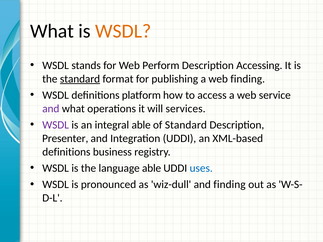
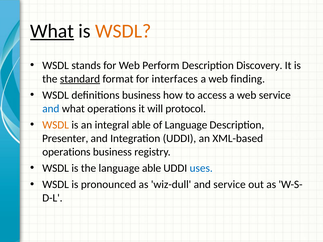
What at (52, 31) underline: none -> present
Accessing: Accessing -> Discovery
publishing: publishing -> interfaces
definitions platform: platform -> business
and at (51, 109) colour: purple -> blue
services: services -> protocol
WSDL at (56, 125) colour: purple -> orange
of Standard: Standard -> Language
definitions at (66, 152): definitions -> operations
and finding: finding -> service
